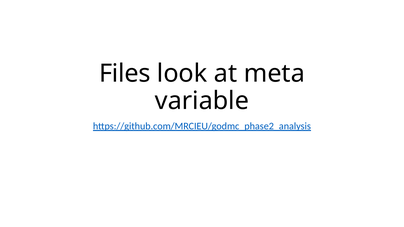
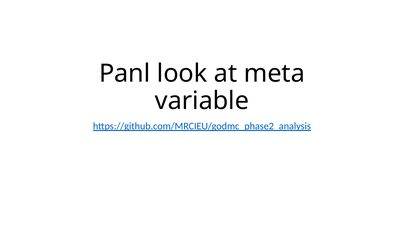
Files: Files -> Panl
